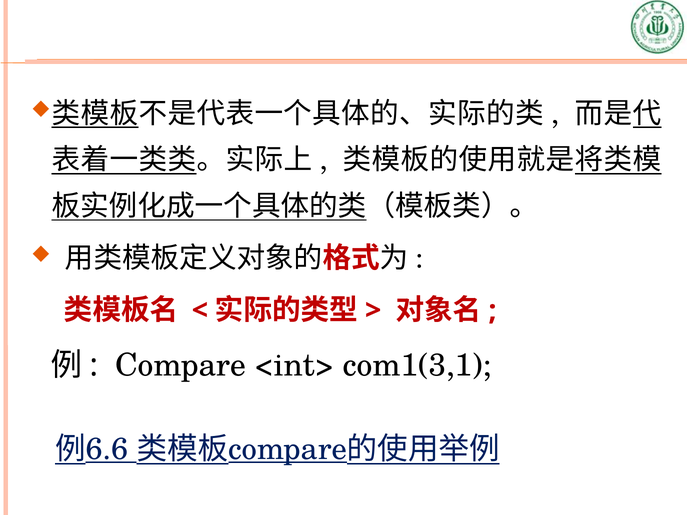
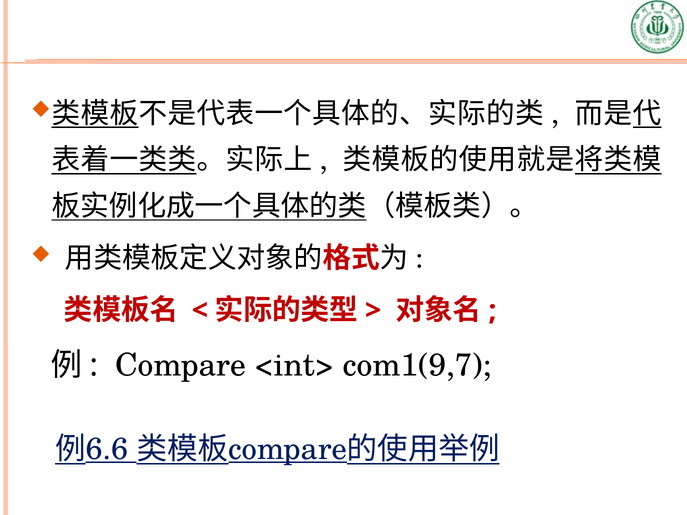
com1(3,1: com1(3,1 -> com1(9,7
